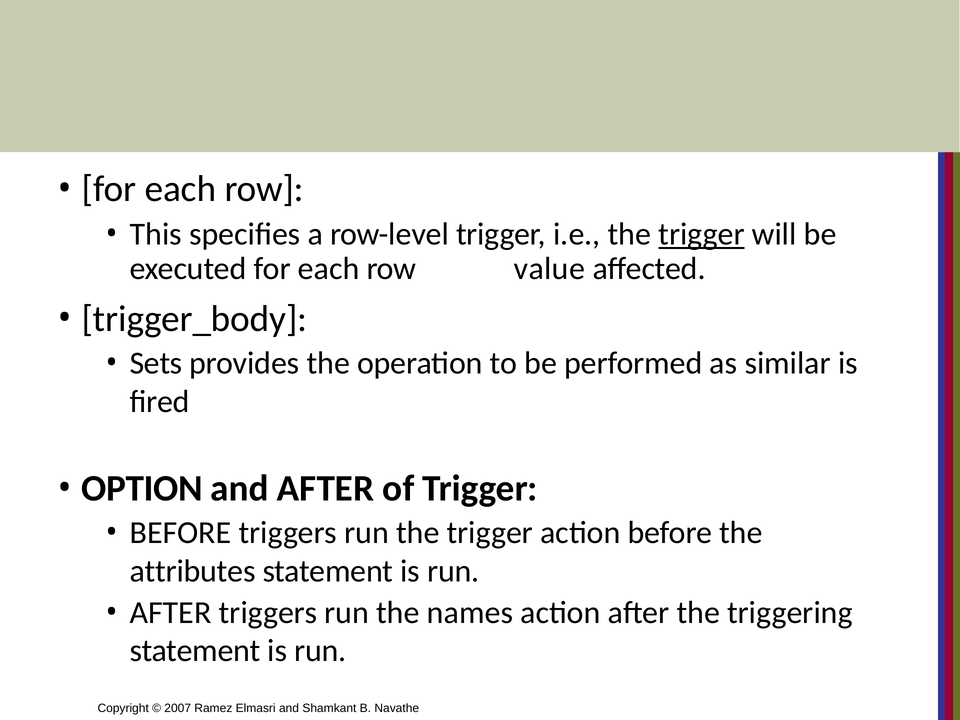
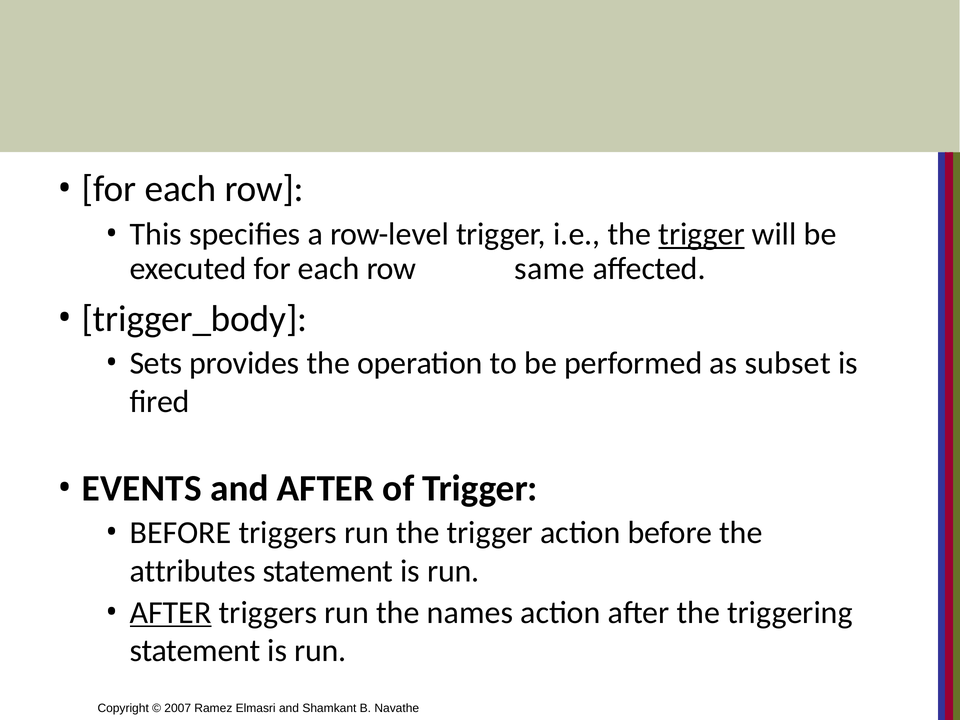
value: value -> same
similar: similar -> subset
OPTION: OPTION -> EVENTS
AFTER at (171, 612) underline: none -> present
